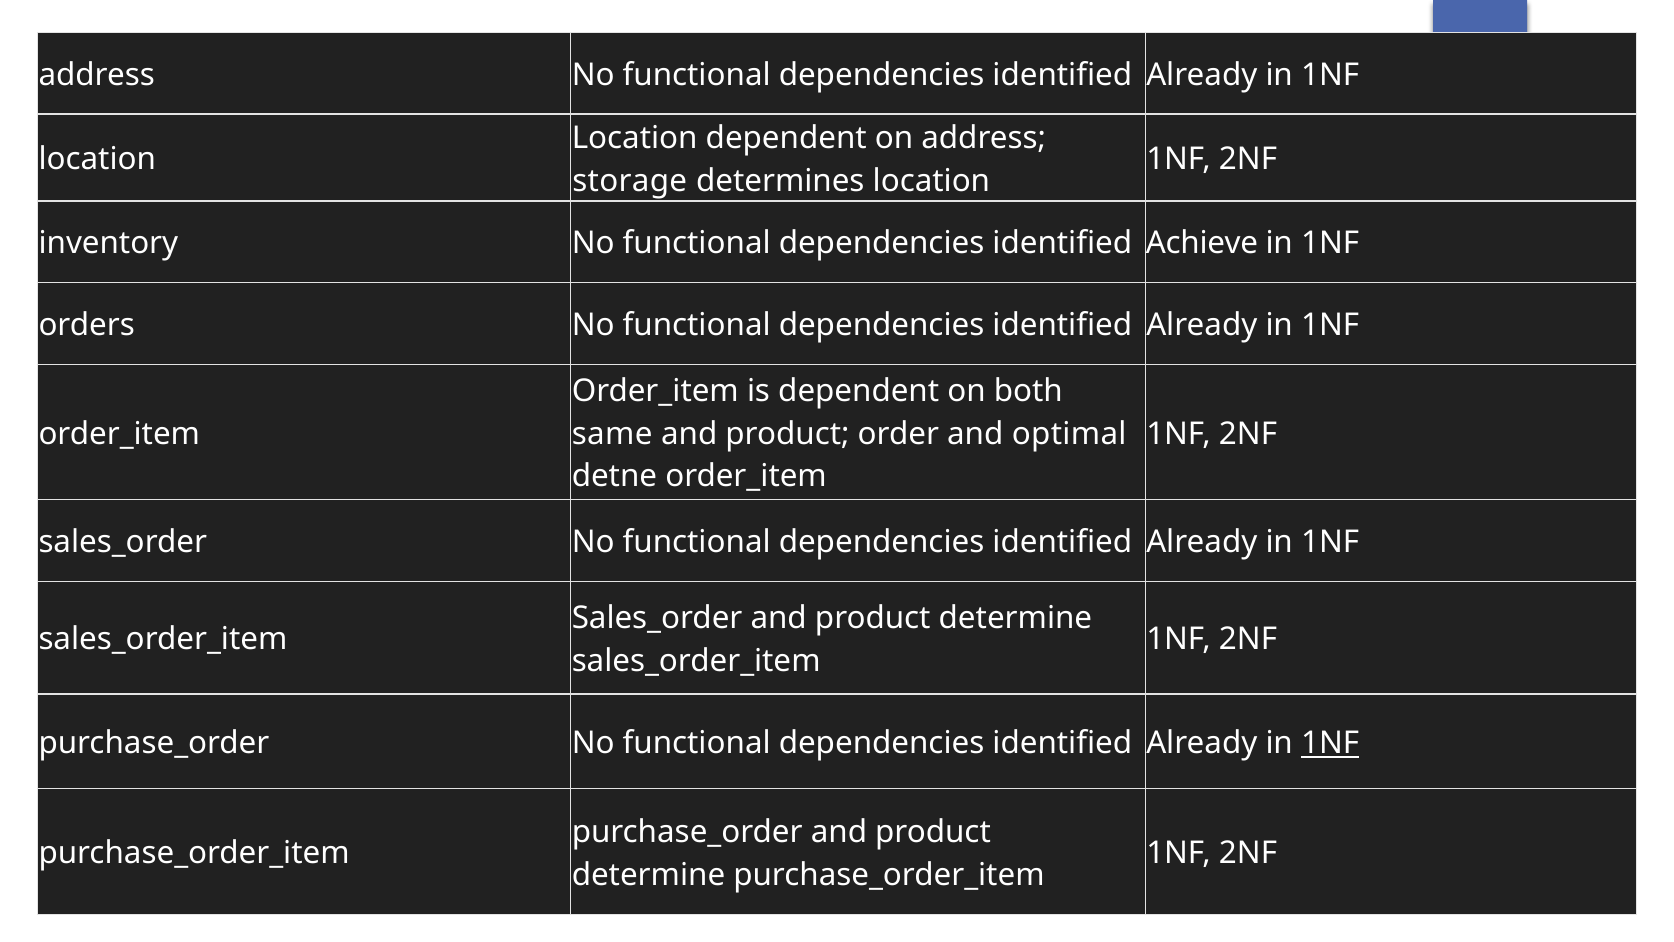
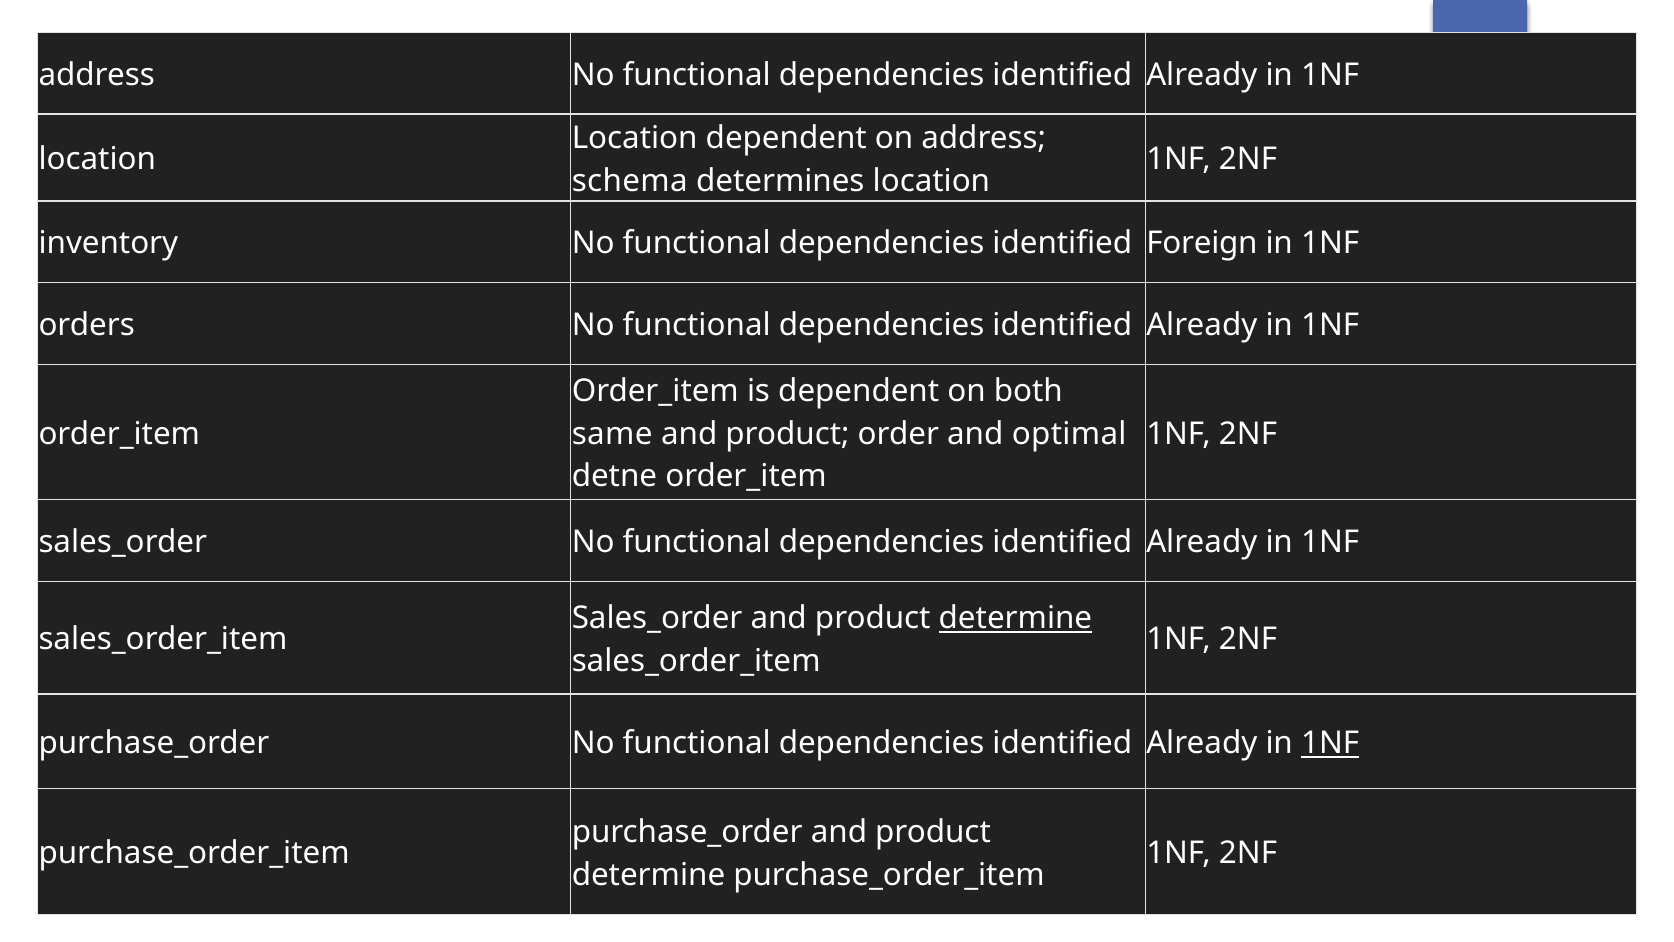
storage: storage -> schema
Achieve: Achieve -> Foreign
determine at (1015, 618) underline: none -> present
